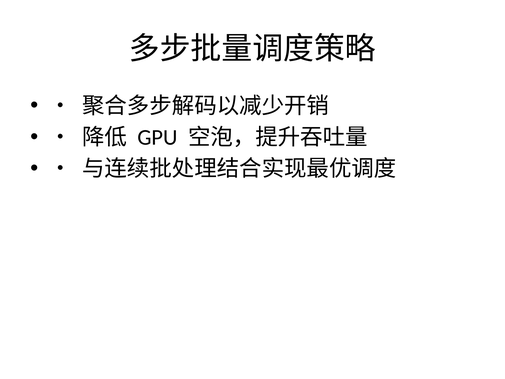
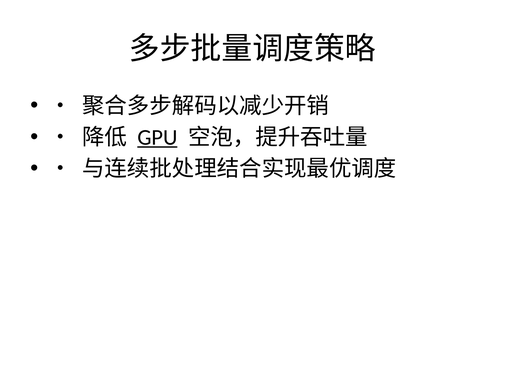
GPU underline: none -> present
